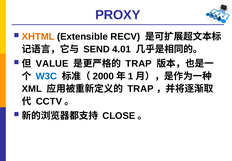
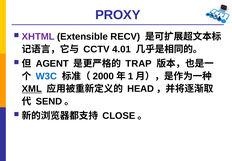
XHTML colour: orange -> purple
SEND: SEND -> CCTV
VALUE: VALUE -> AGENT
XML underline: none -> present
TRAP at (140, 89): TRAP -> HEAD
CCTV: CCTV -> SEND
